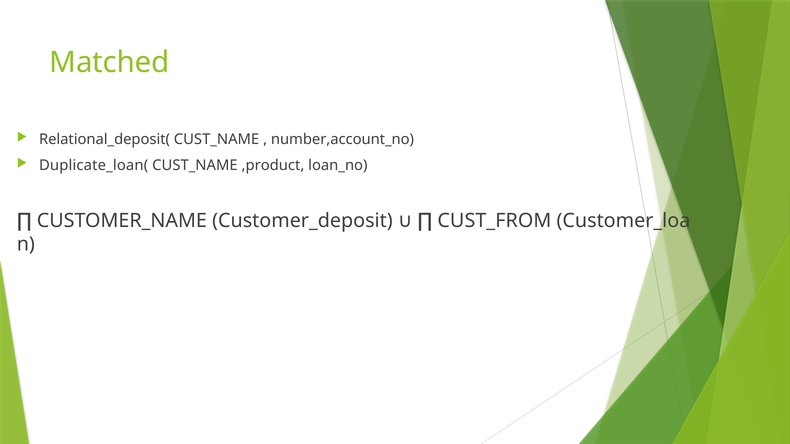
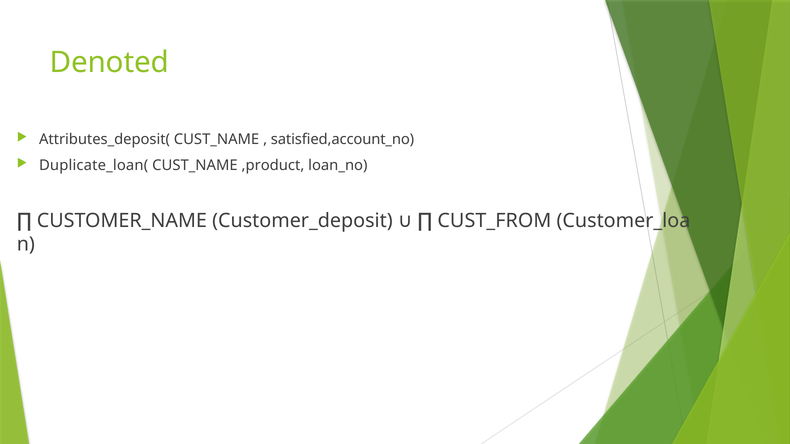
Matched: Matched -> Denoted
Relational_deposit(: Relational_deposit( -> Attributes_deposit(
number,account_no: number,account_no -> satisfied,account_no
